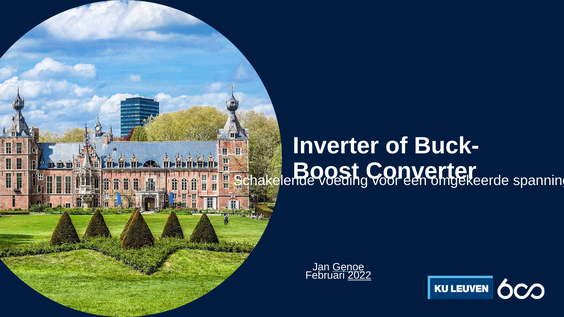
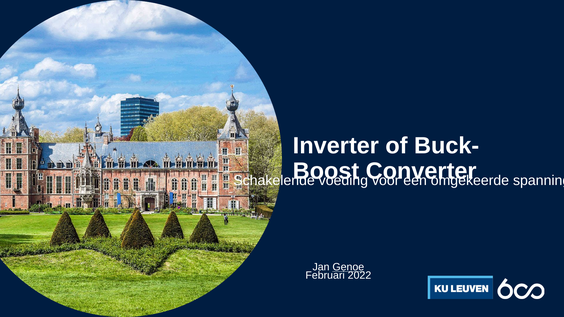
2022 underline: present -> none
